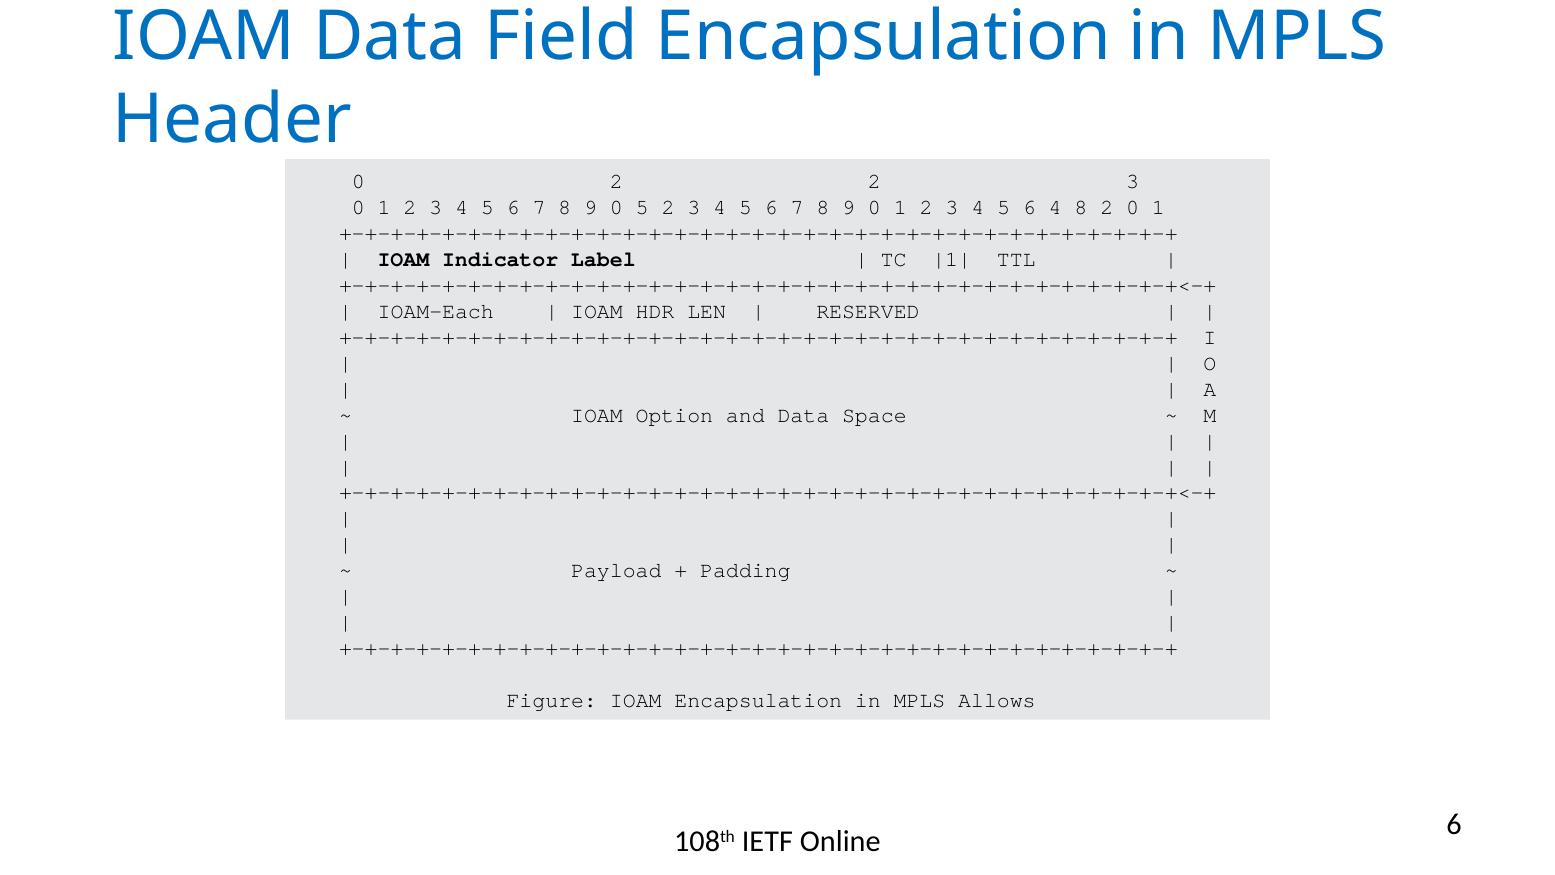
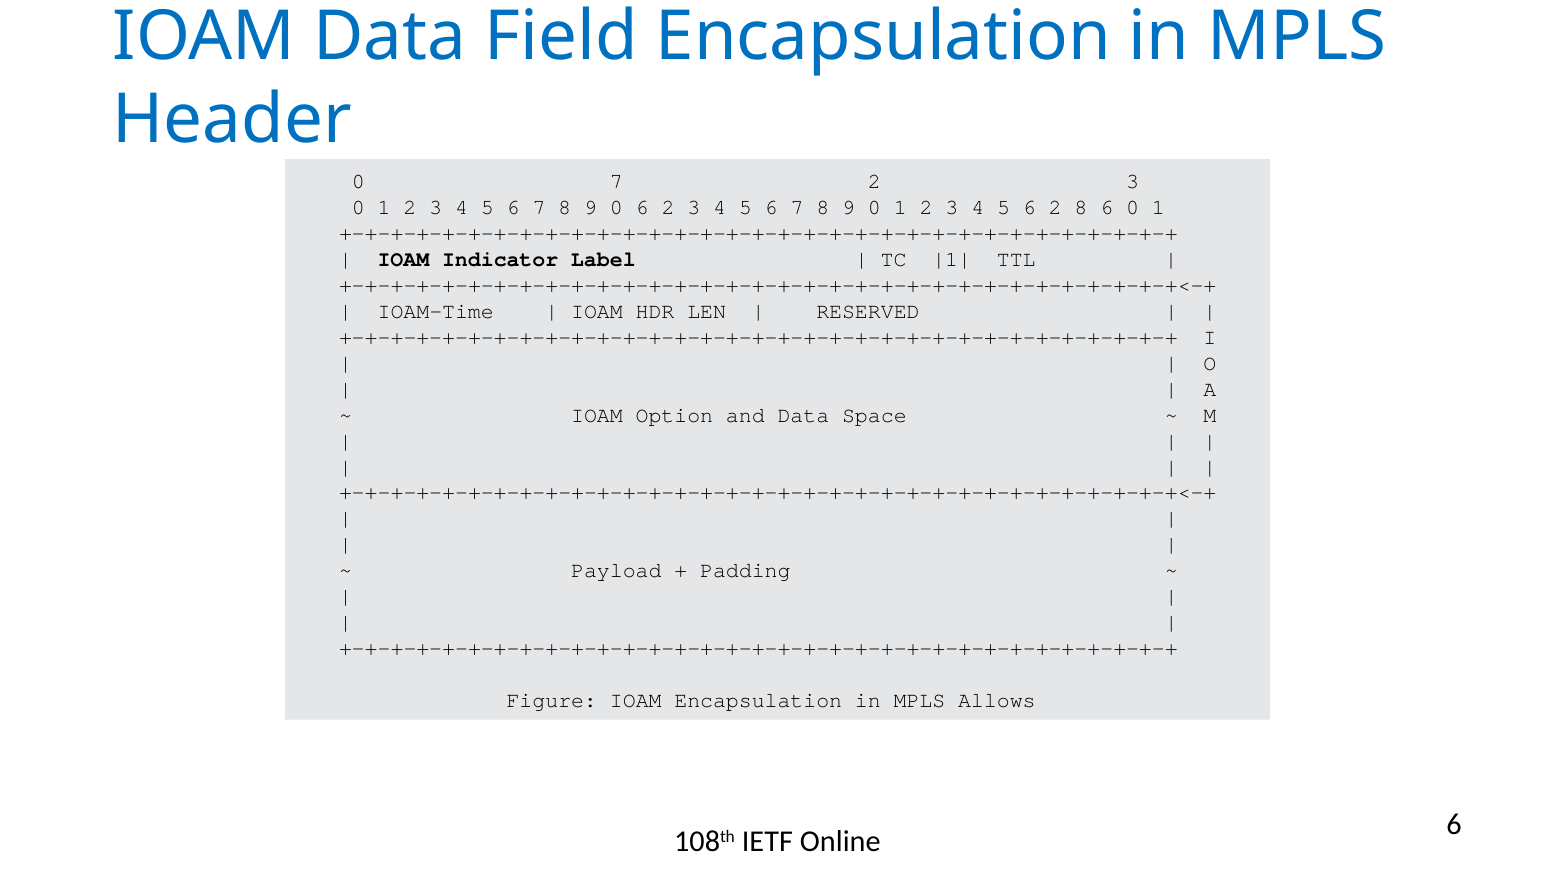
0 2: 2 -> 7
0 5: 5 -> 6
5 6 4: 4 -> 2
8 2: 2 -> 6
IOAM-Each: IOAM-Each -> IOAM-Time
